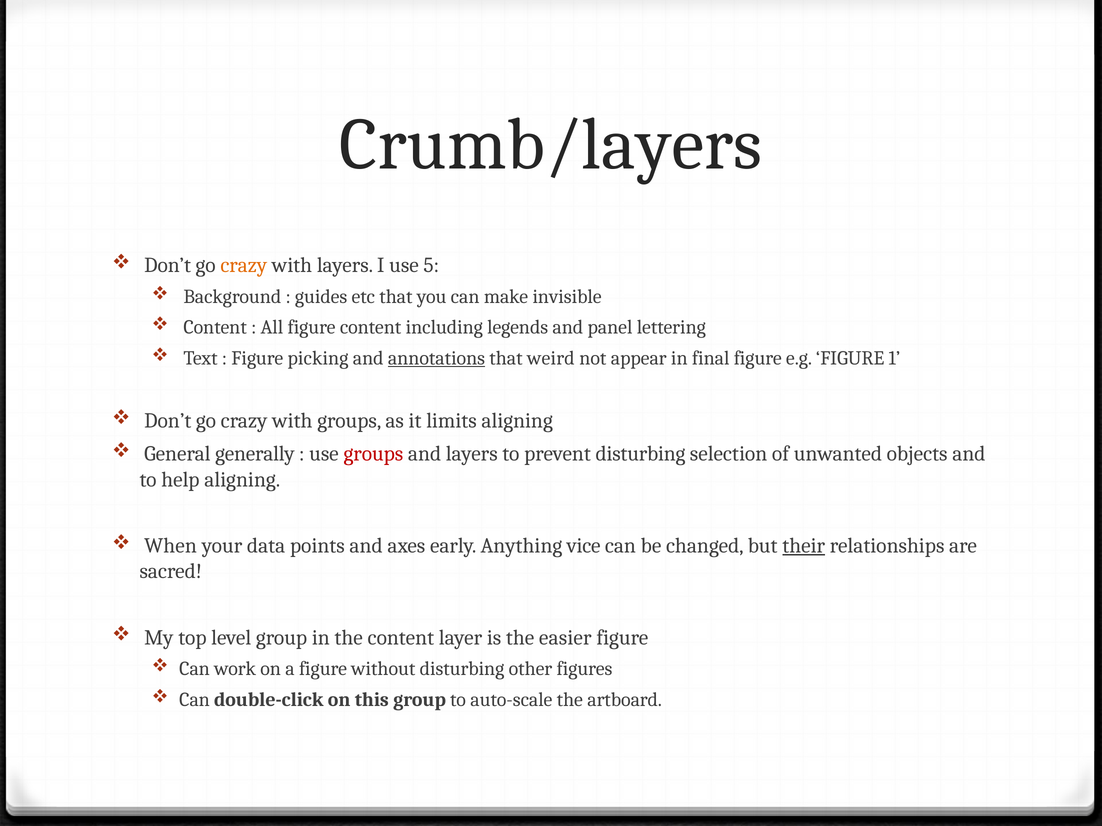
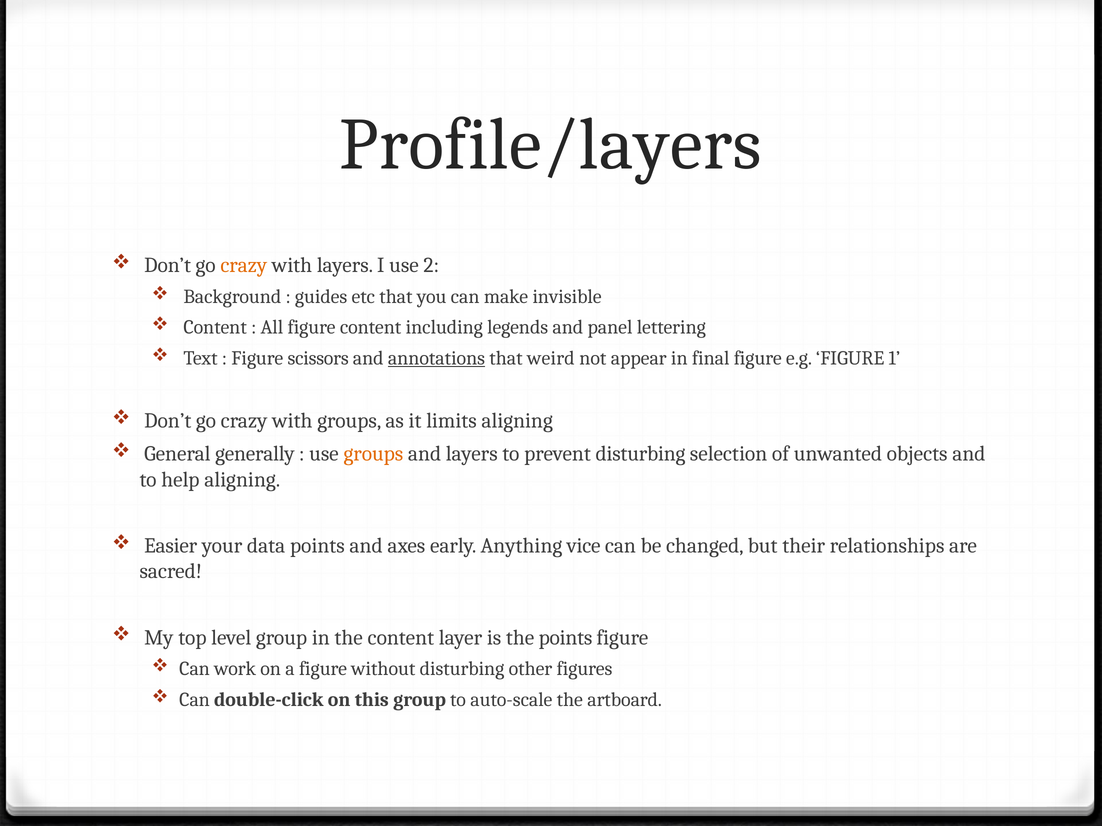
Crumb/layers: Crumb/layers -> Profile/layers
5: 5 -> 2
picking: picking -> scissors
groups at (373, 454) colour: red -> orange
When: When -> Easier
their underline: present -> none
the easier: easier -> points
